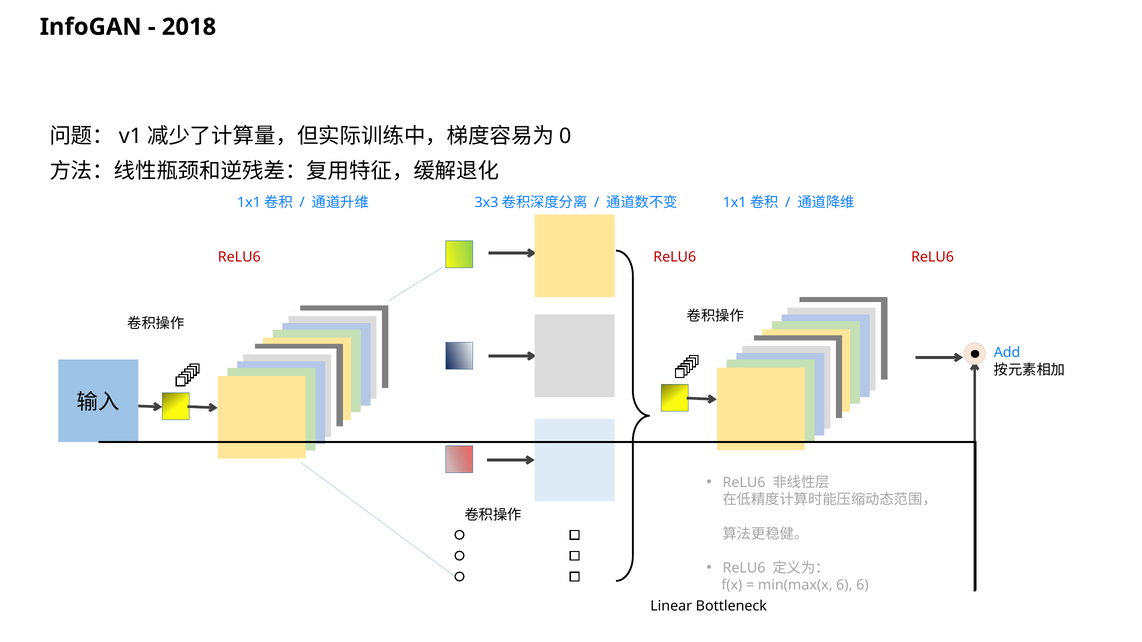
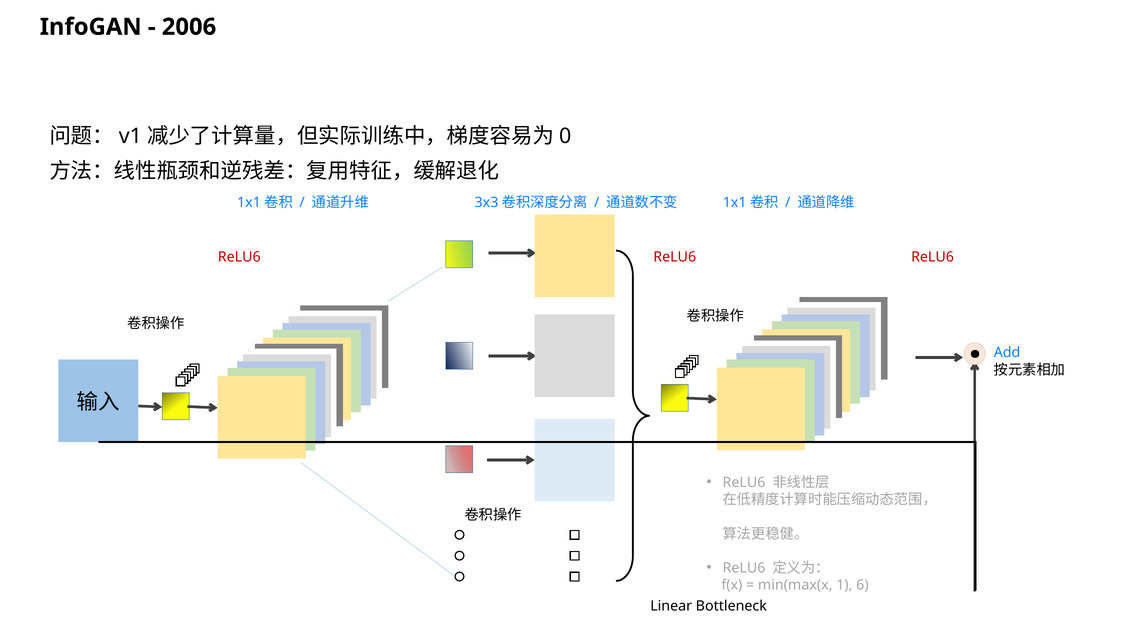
2018: 2018 -> 2006
min(max(x 6: 6 -> 1
